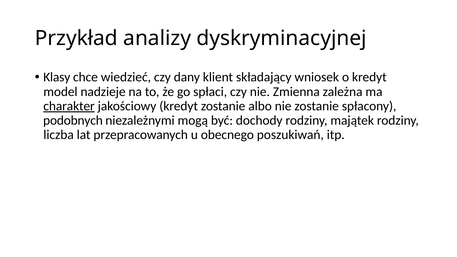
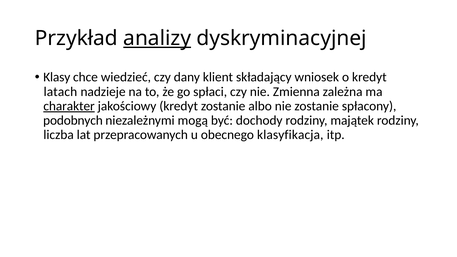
analizy underline: none -> present
model: model -> latach
poszukiwań: poszukiwań -> klasyfikacja
